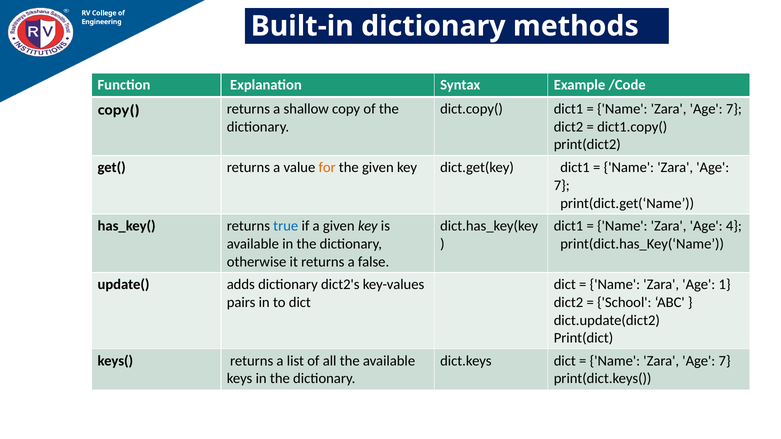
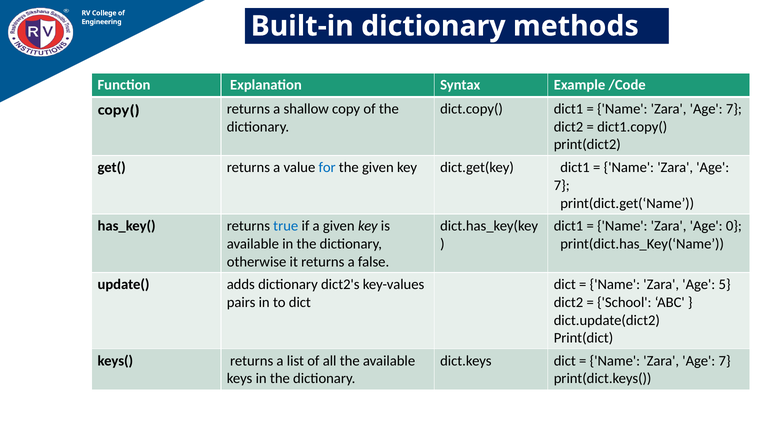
for colour: orange -> blue
4: 4 -> 0
1: 1 -> 5
